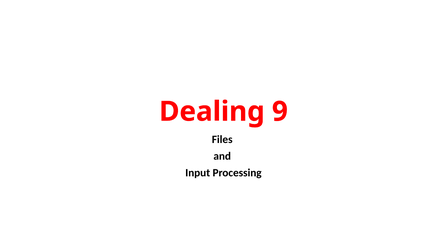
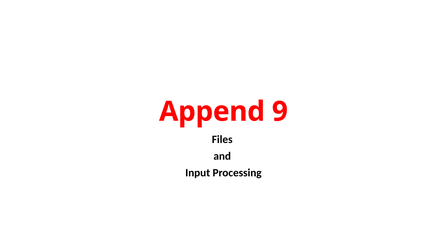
Dealing: Dealing -> Append
